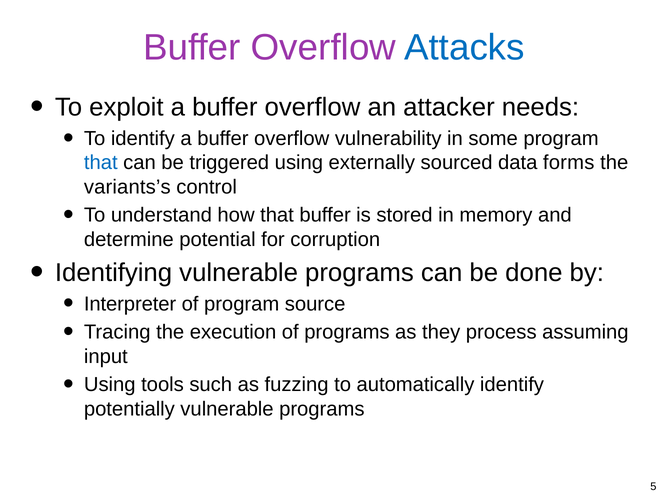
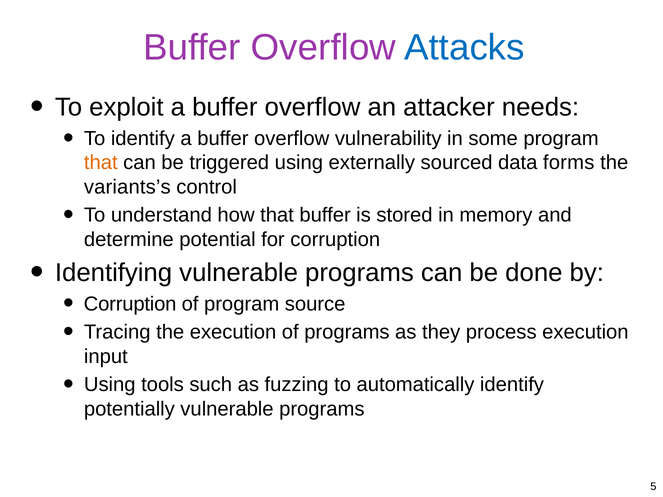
that at (101, 163) colour: blue -> orange
Interpreter at (130, 304): Interpreter -> Corruption
process assuming: assuming -> execution
